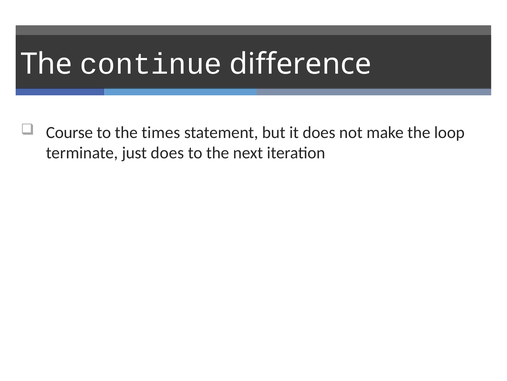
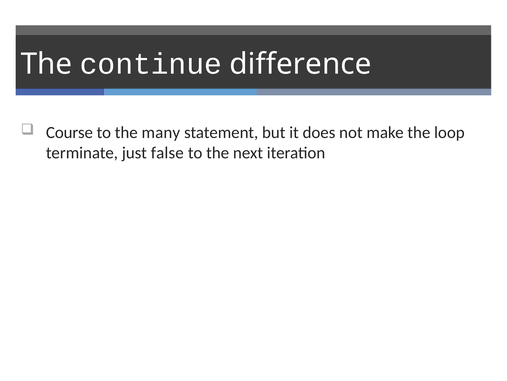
times: times -> many
just does: does -> false
